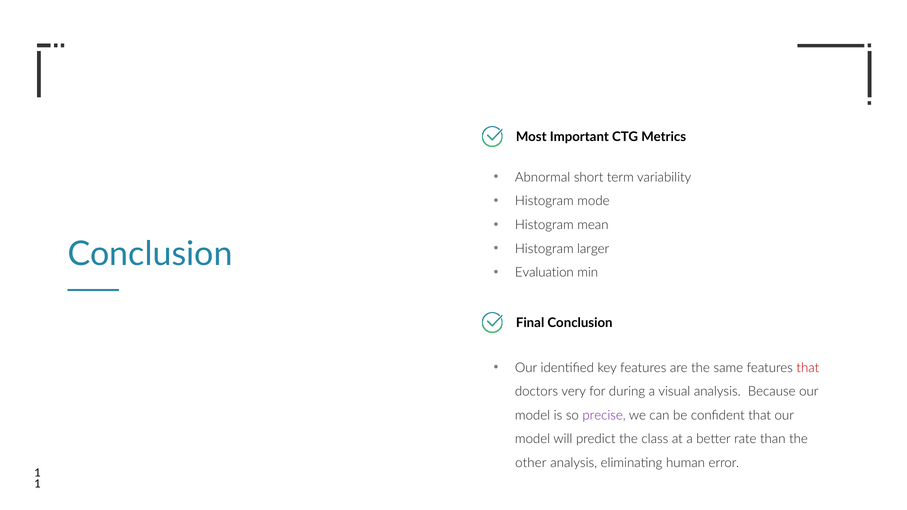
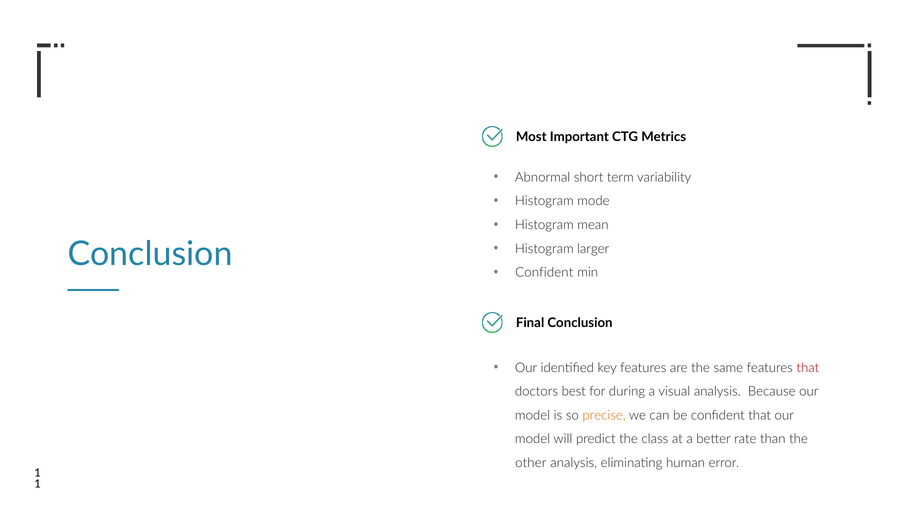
Evaluation at (544, 273): Evaluation -> Confident
very: very -> best
precise colour: purple -> orange
